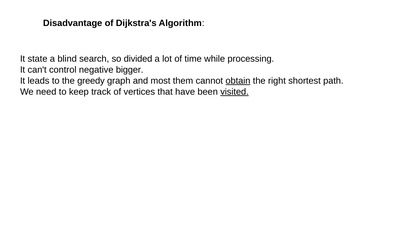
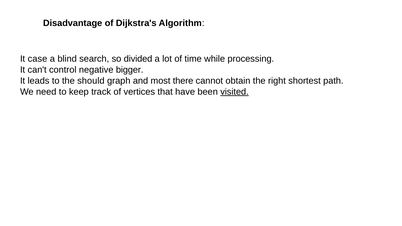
state: state -> case
greedy: greedy -> should
them: them -> there
obtain underline: present -> none
